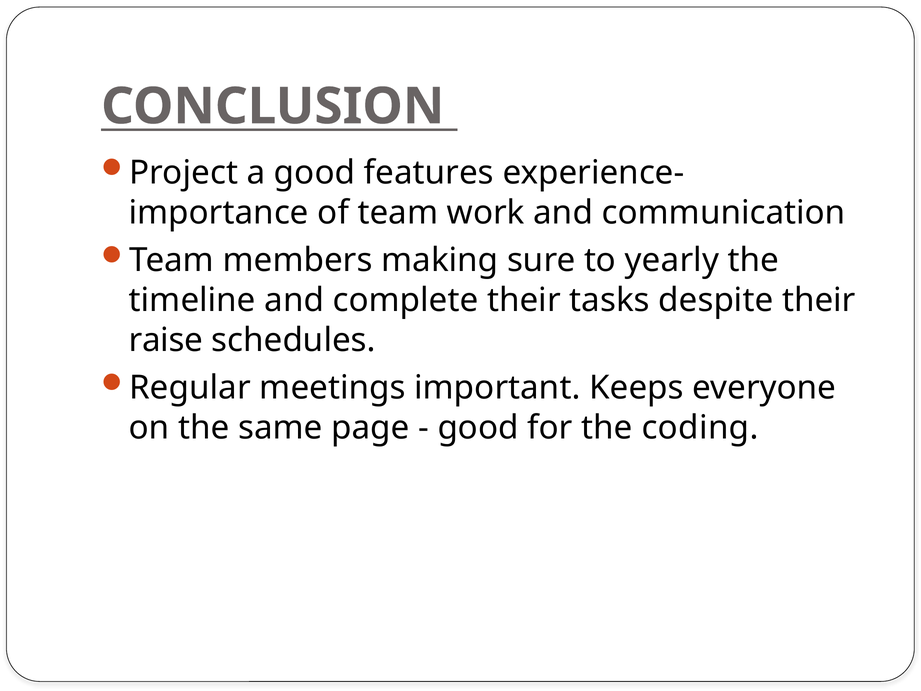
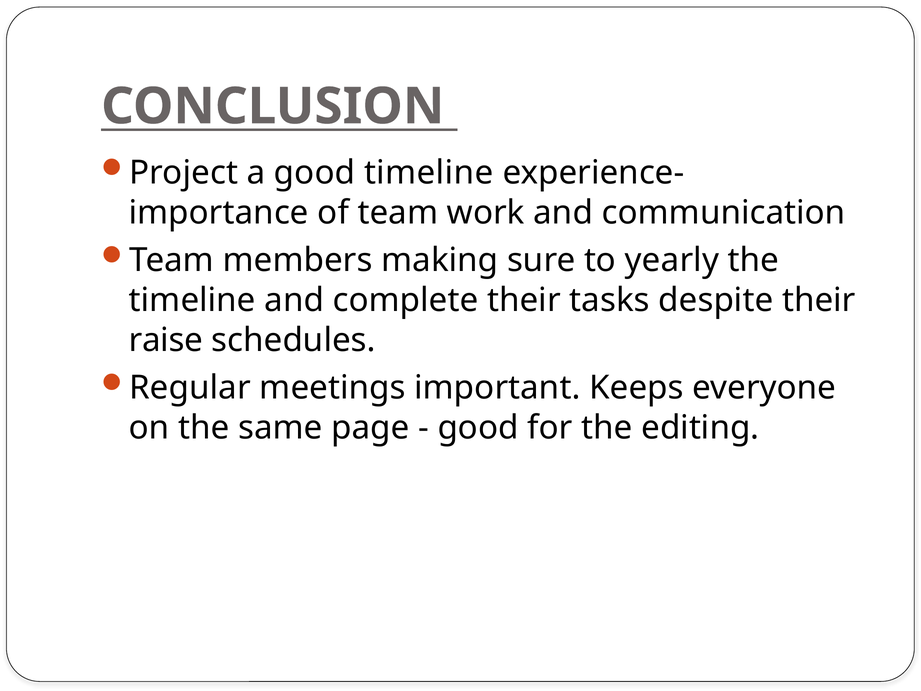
good features: features -> timeline
coding: coding -> editing
